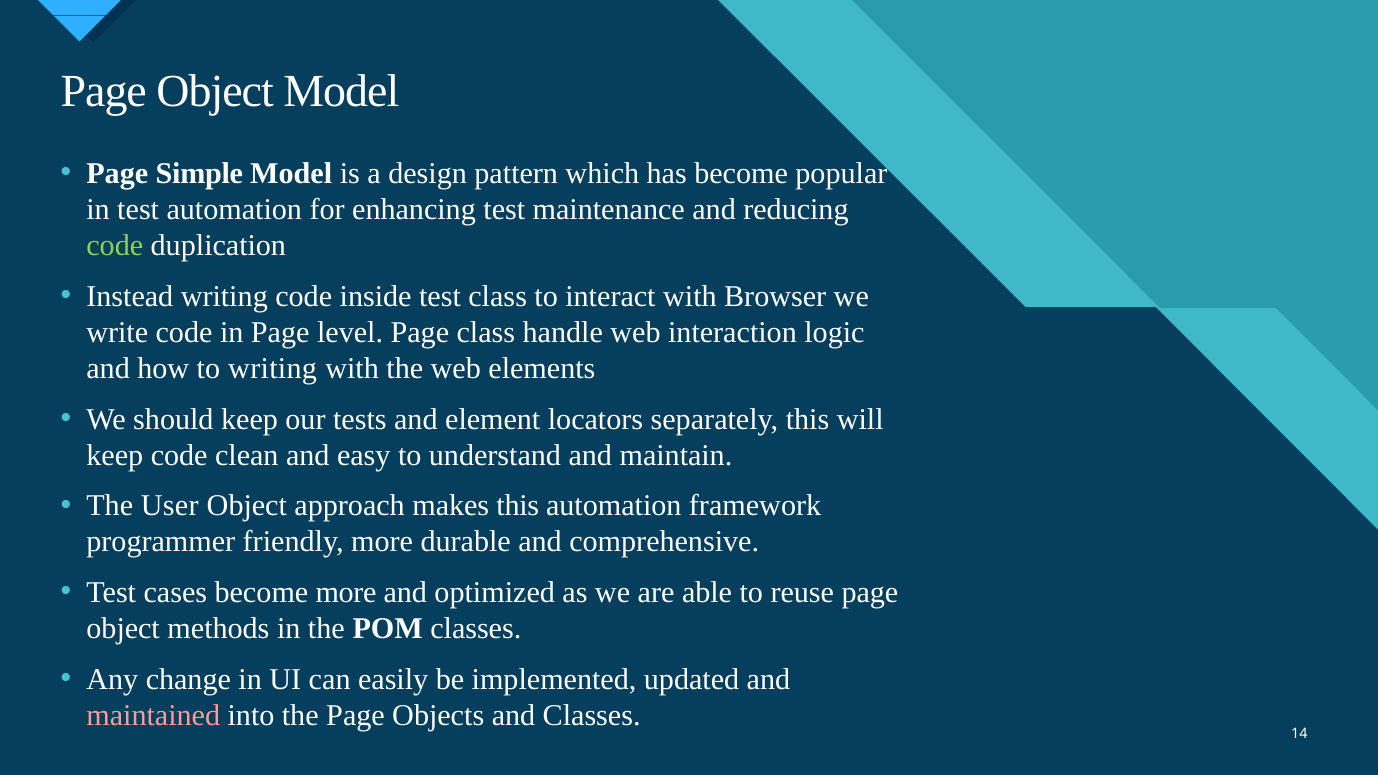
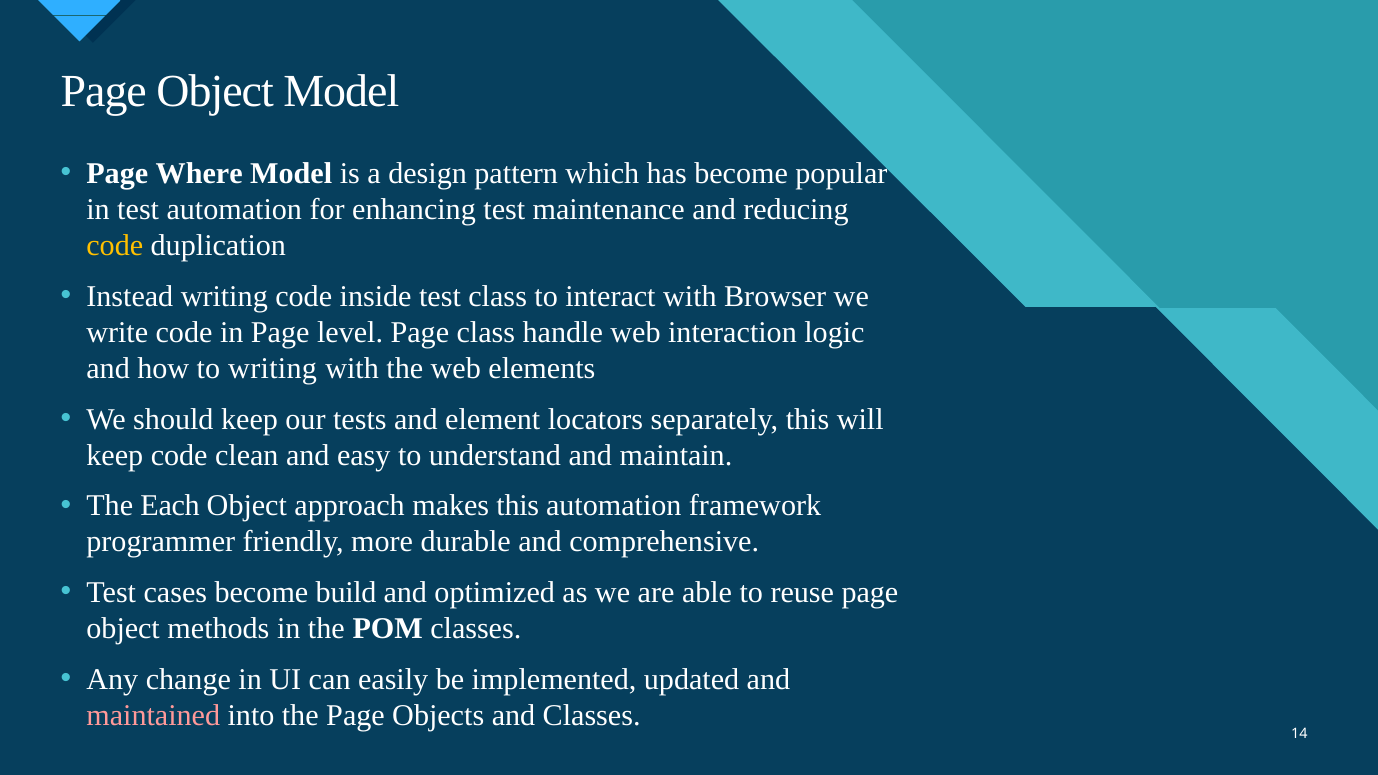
Simple: Simple -> Where
code at (115, 246) colour: light green -> yellow
User: User -> Each
become more: more -> build
